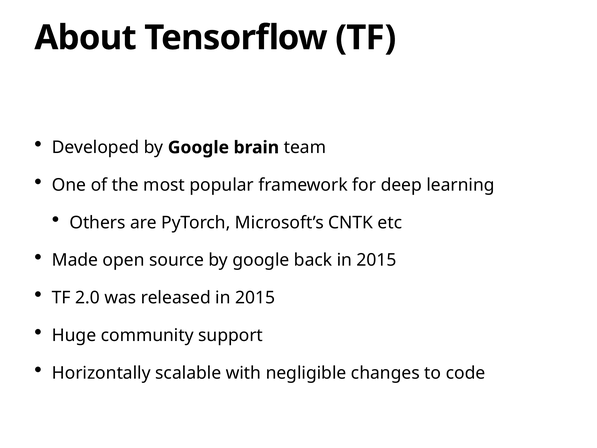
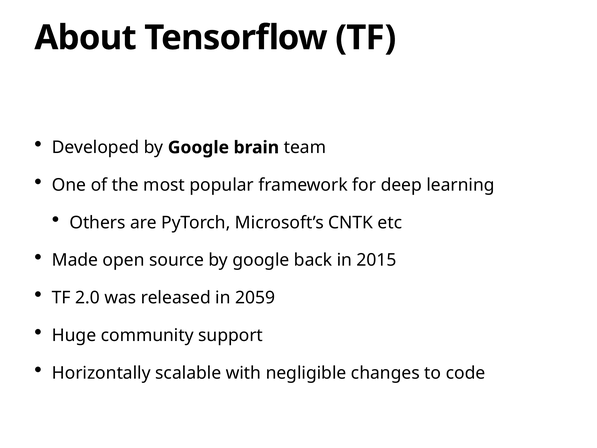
released in 2015: 2015 -> 2059
